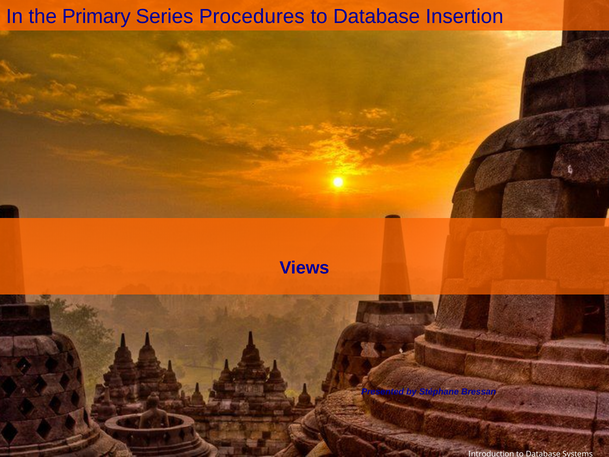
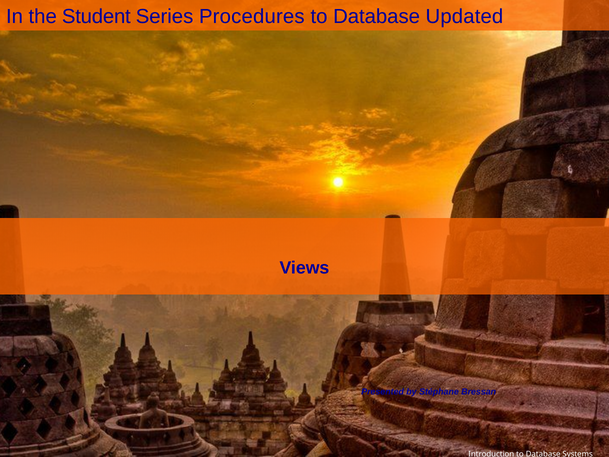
Primary: Primary -> Student
Insertion: Insertion -> Updated
